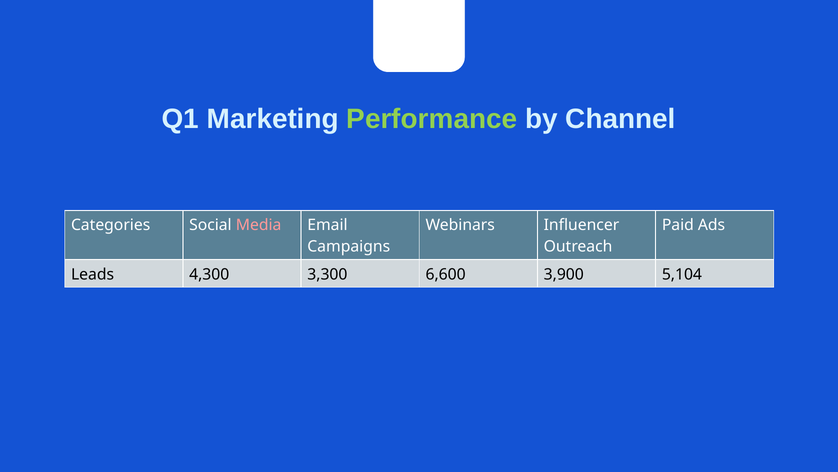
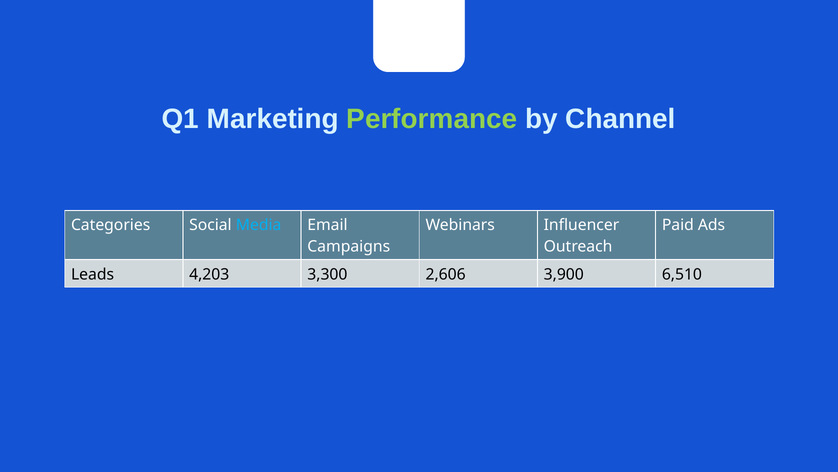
Media colour: pink -> light blue
4,300: 4,300 -> 4,203
6,600: 6,600 -> 2,606
5,104: 5,104 -> 6,510
